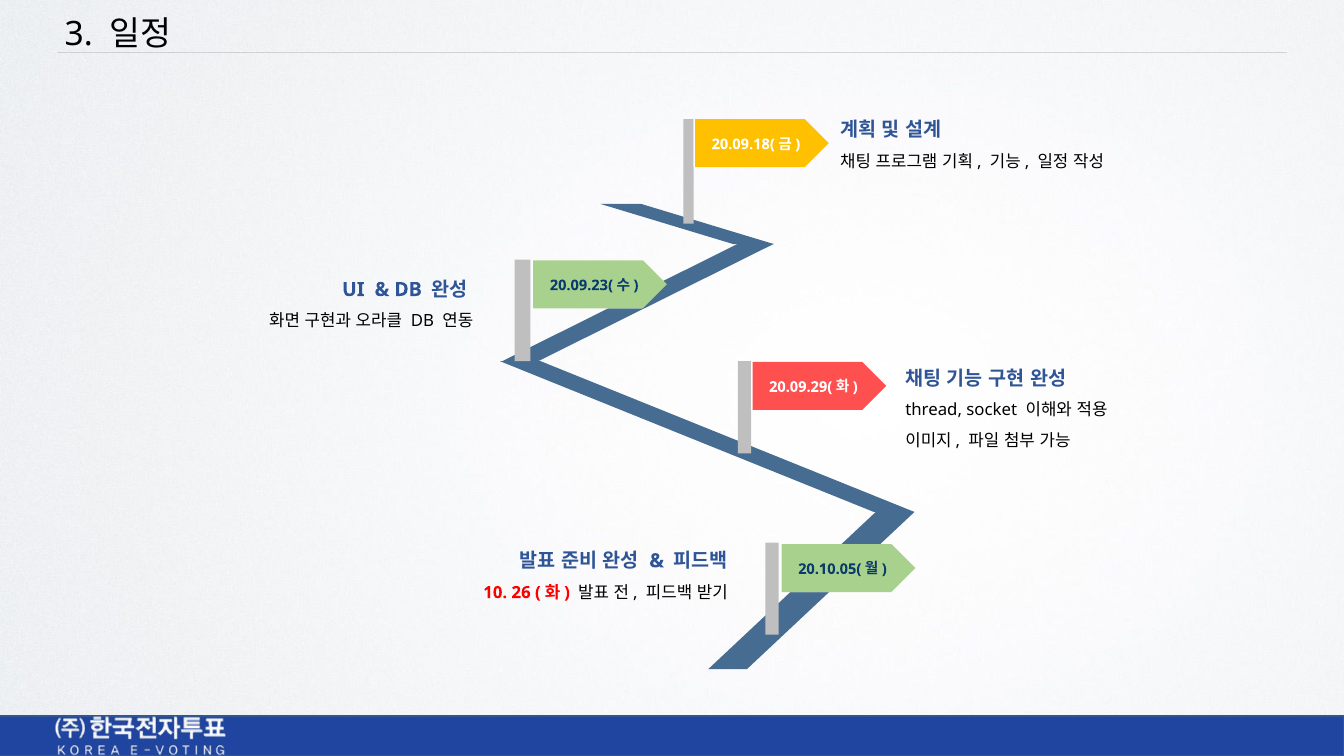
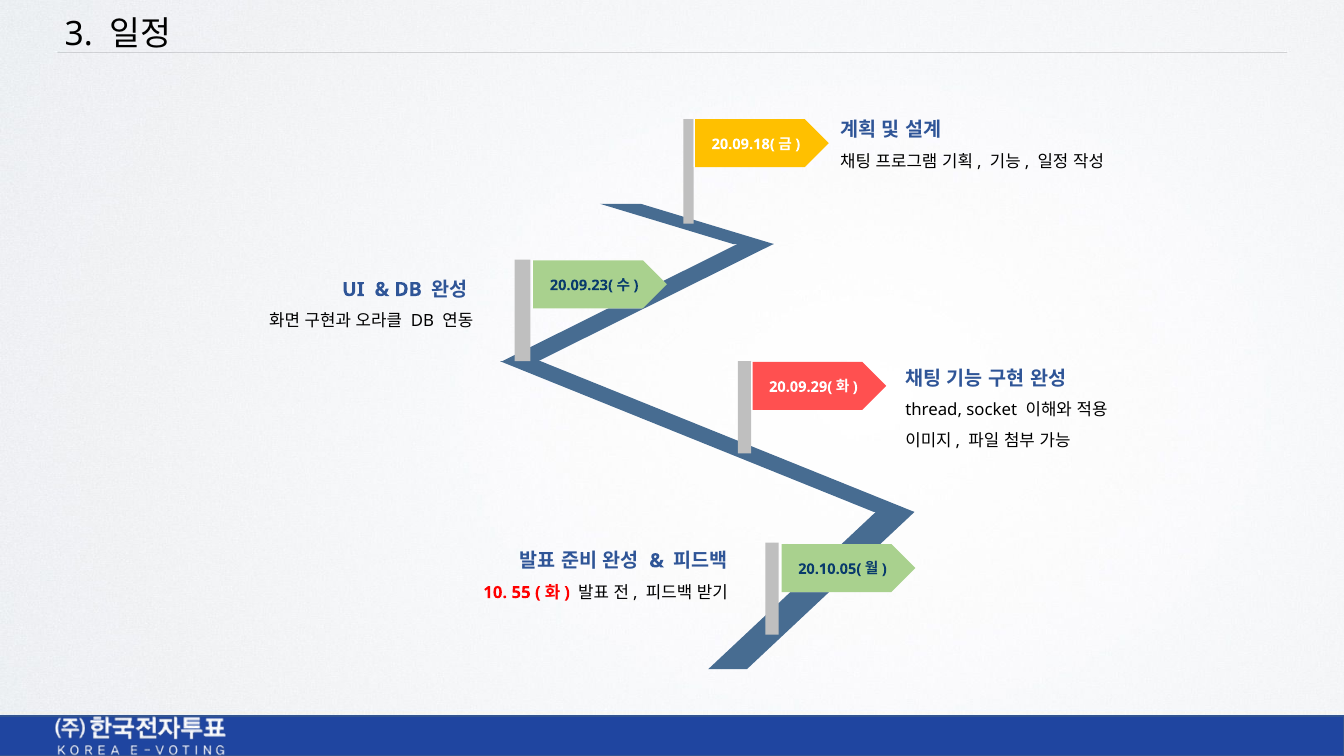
26: 26 -> 55
